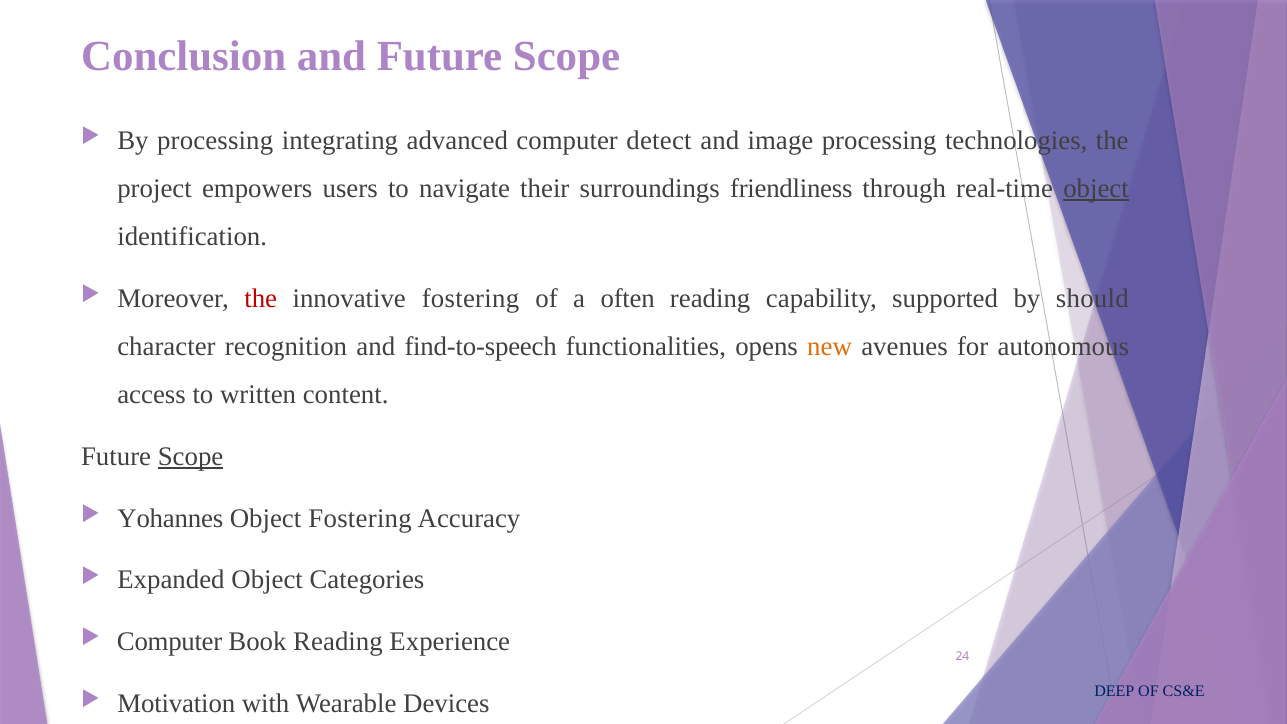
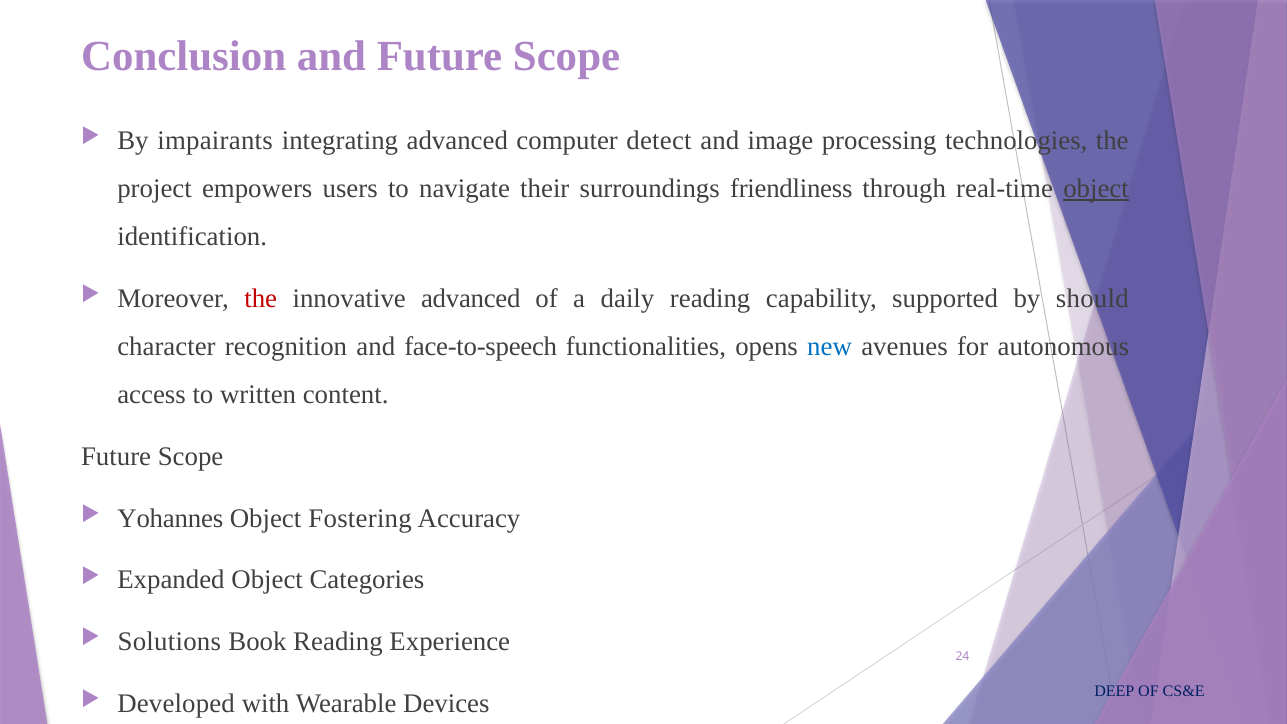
By processing: processing -> impairants
innovative fostering: fostering -> advanced
often: often -> daily
find-to-speech: find-to-speech -> face-to-speech
new colour: orange -> blue
Scope at (191, 457) underline: present -> none
Computer at (170, 642): Computer -> Solutions
Motivation: Motivation -> Developed
